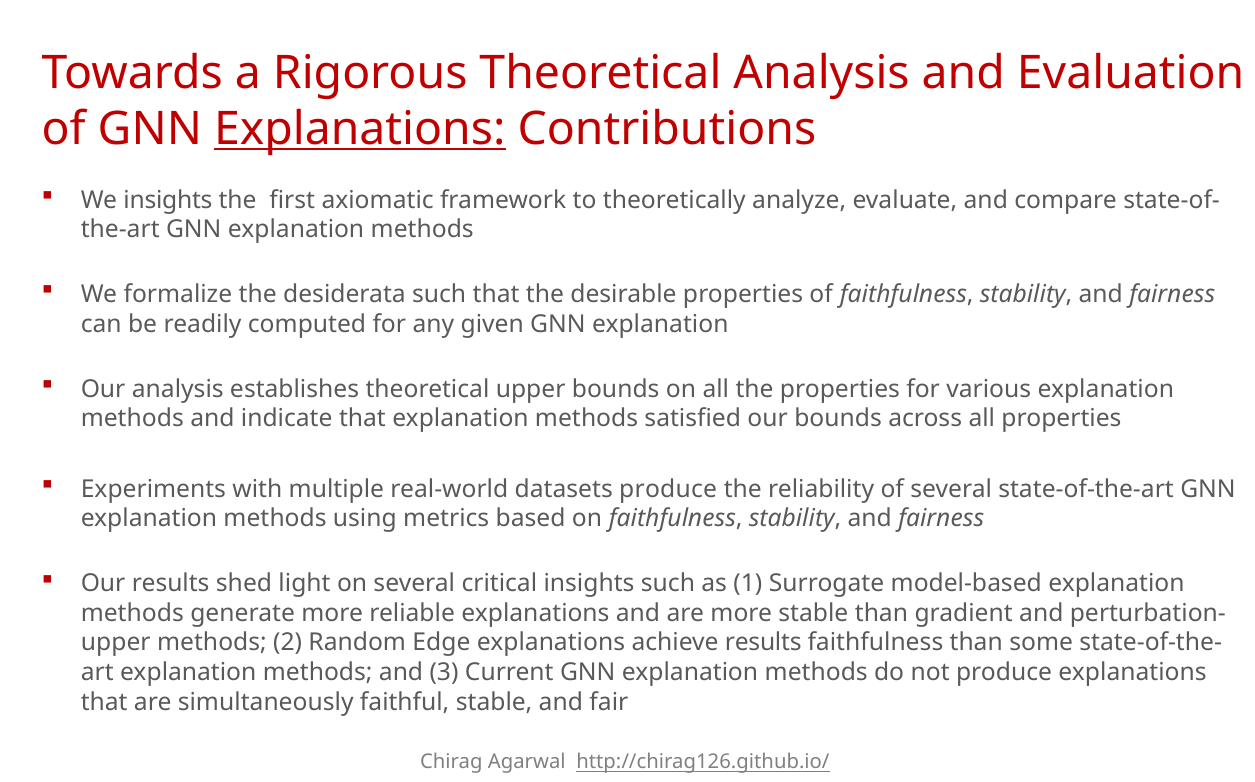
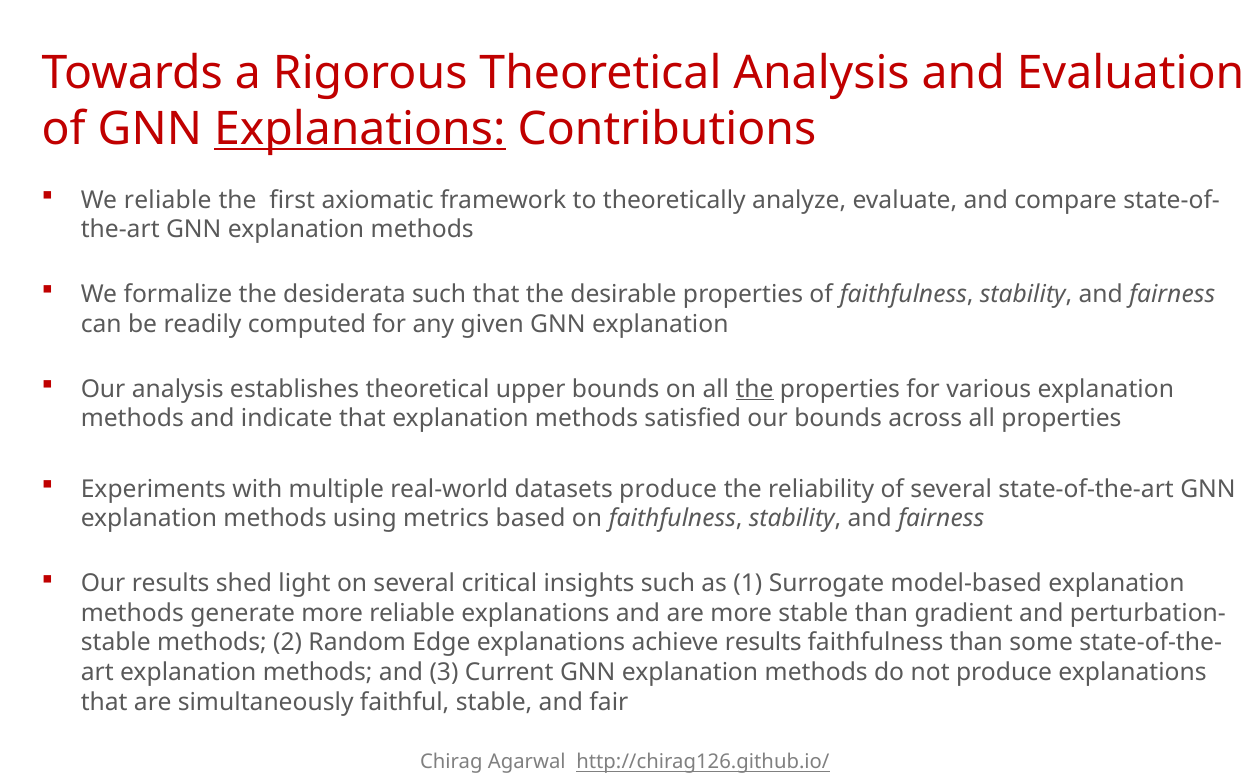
We insights: insights -> reliable
the at (755, 389) underline: none -> present
upper at (116, 643): upper -> stable
